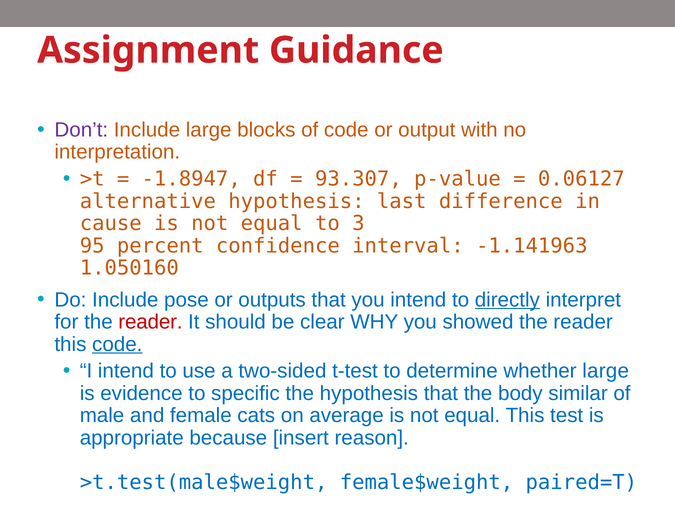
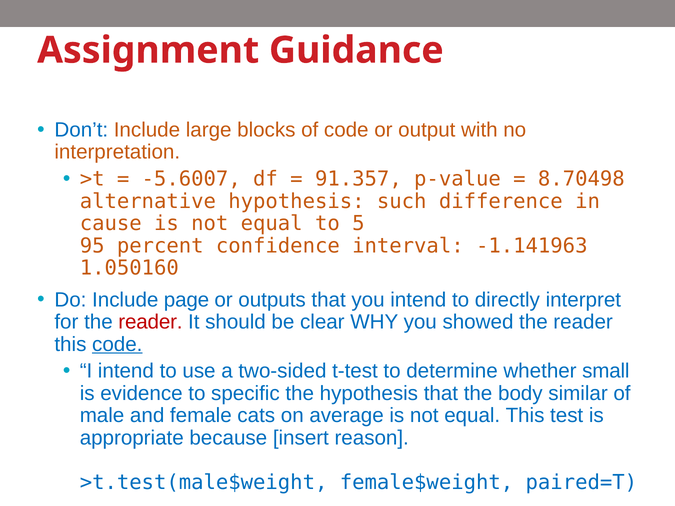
Don’t colour: purple -> blue
-1.8947: -1.8947 -> -5.6007
93.307: 93.307 -> 91.357
0.06127: 0.06127 -> 8.70498
last: last -> such
3: 3 -> 5
pose: pose -> page
directly underline: present -> none
whether large: large -> small
